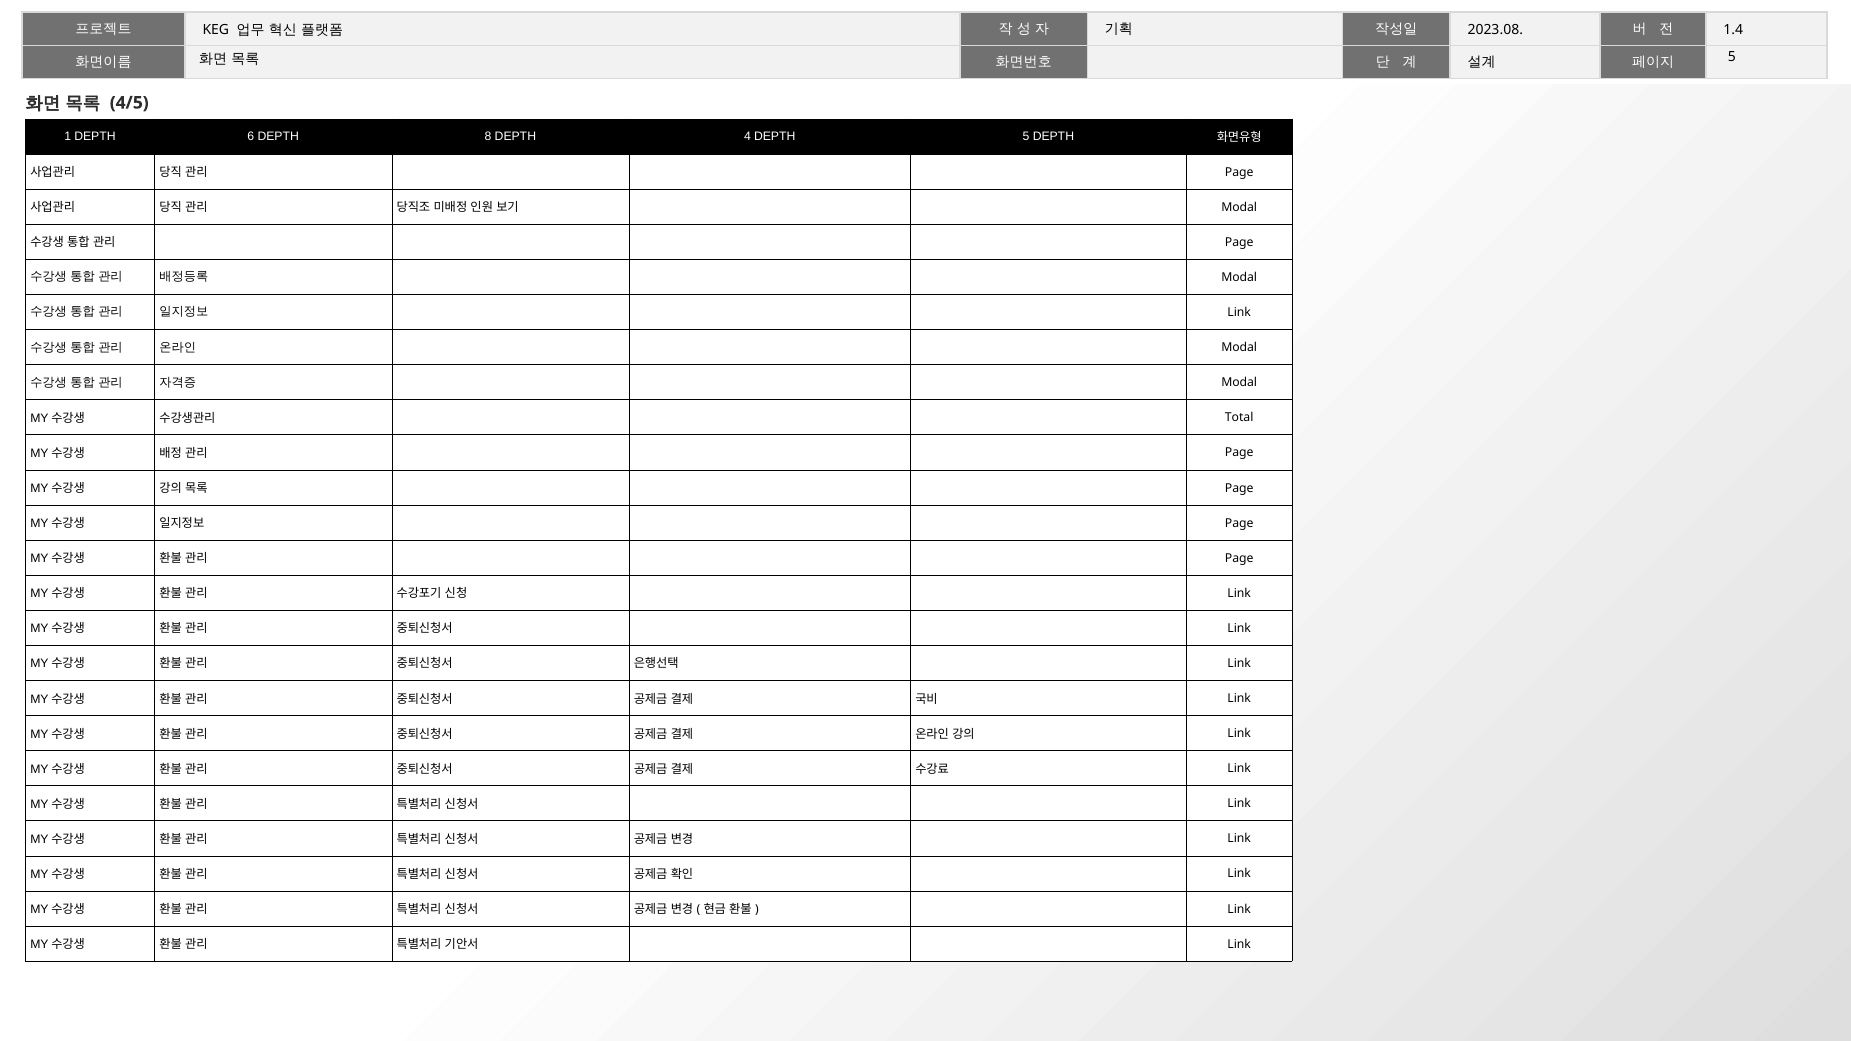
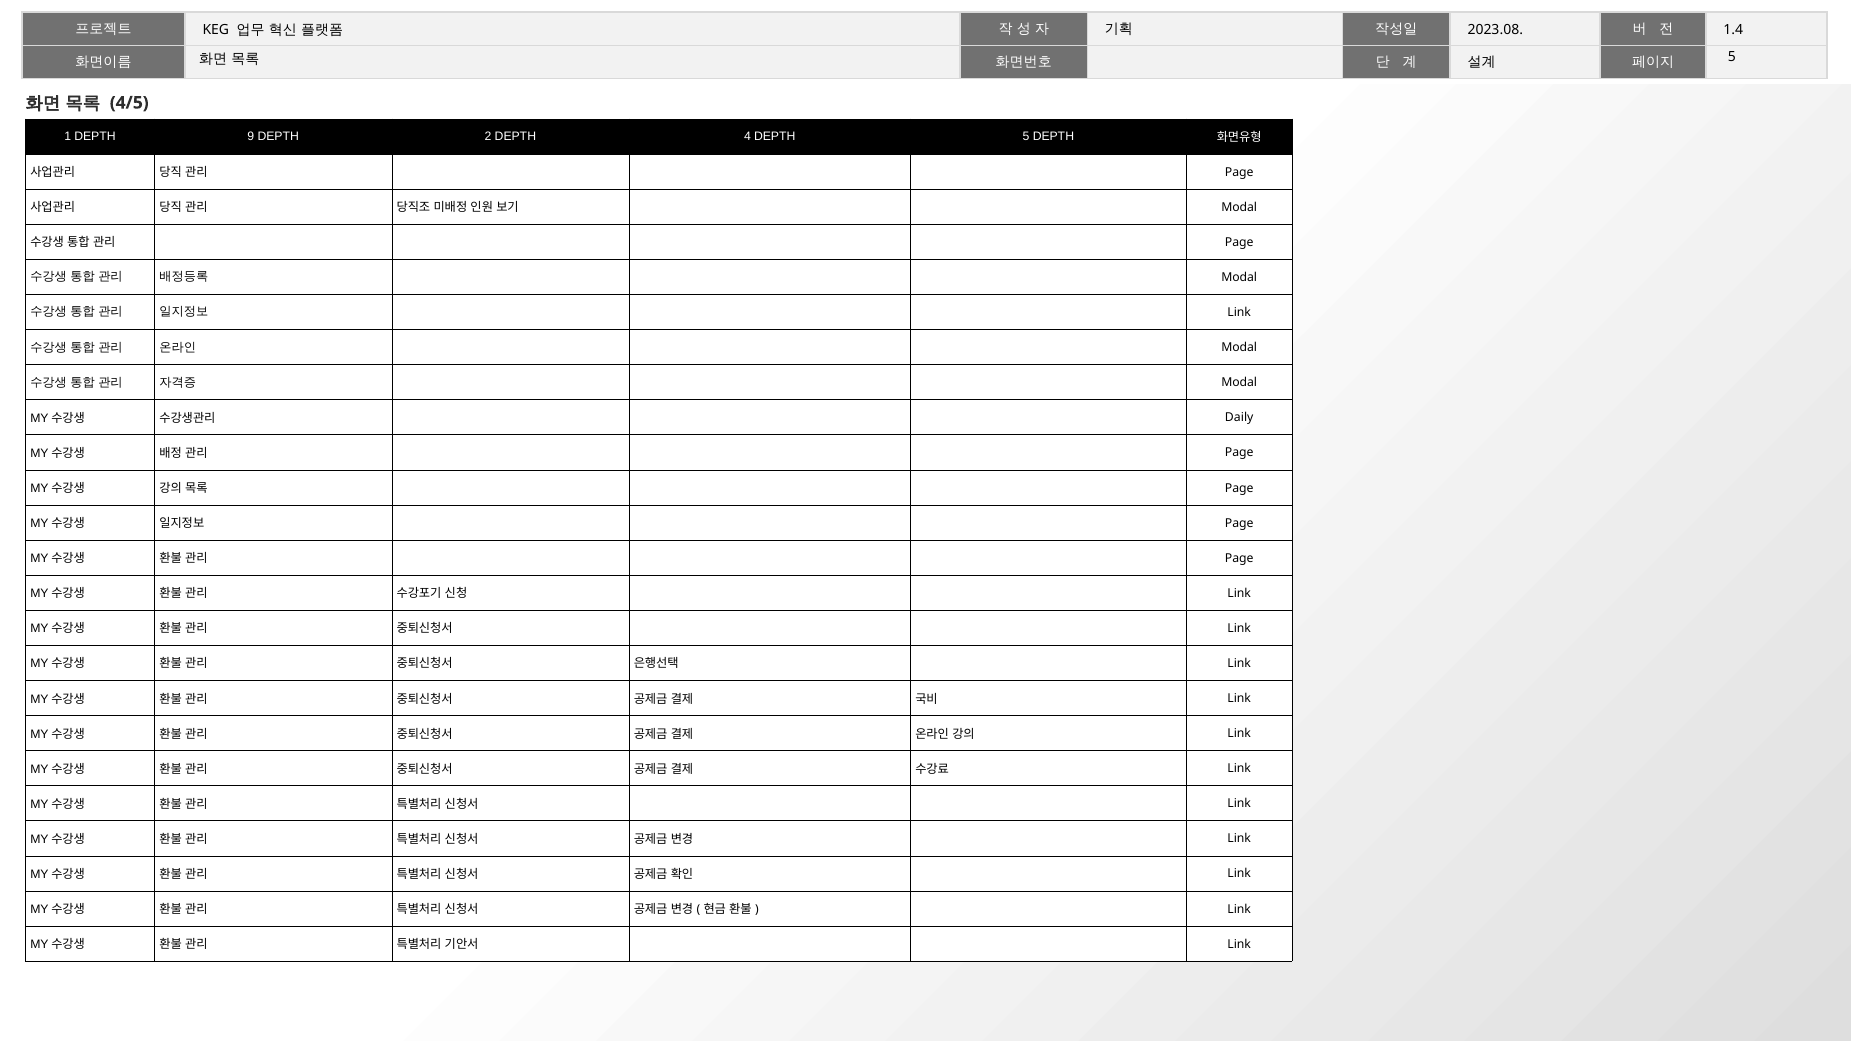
6: 6 -> 9
8: 8 -> 2
Total: Total -> Daily
